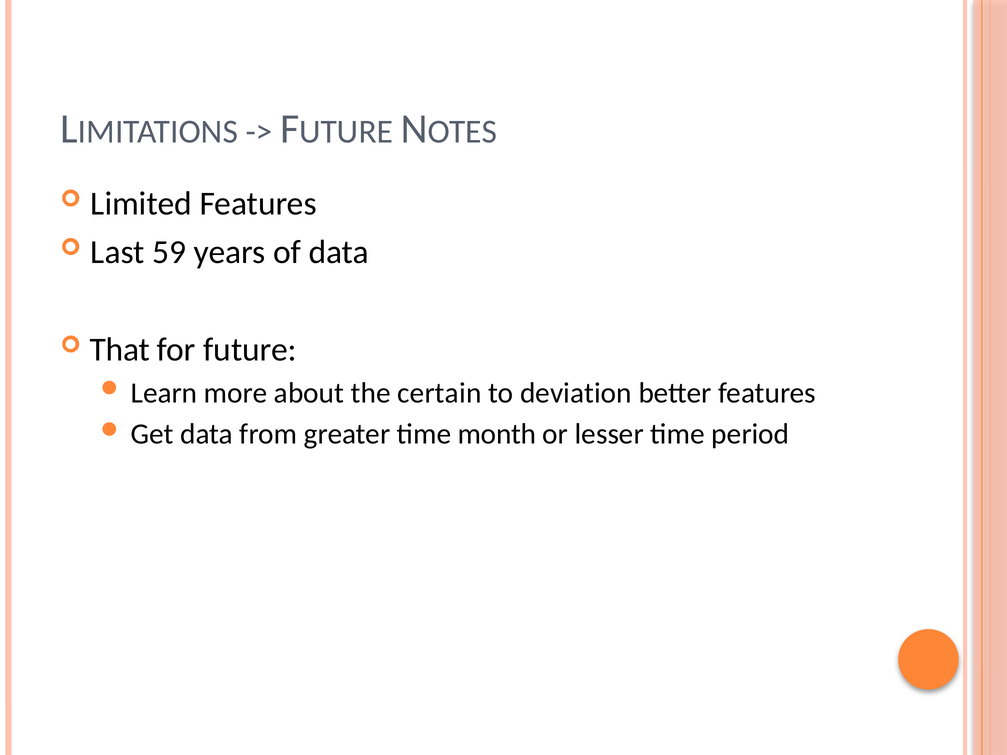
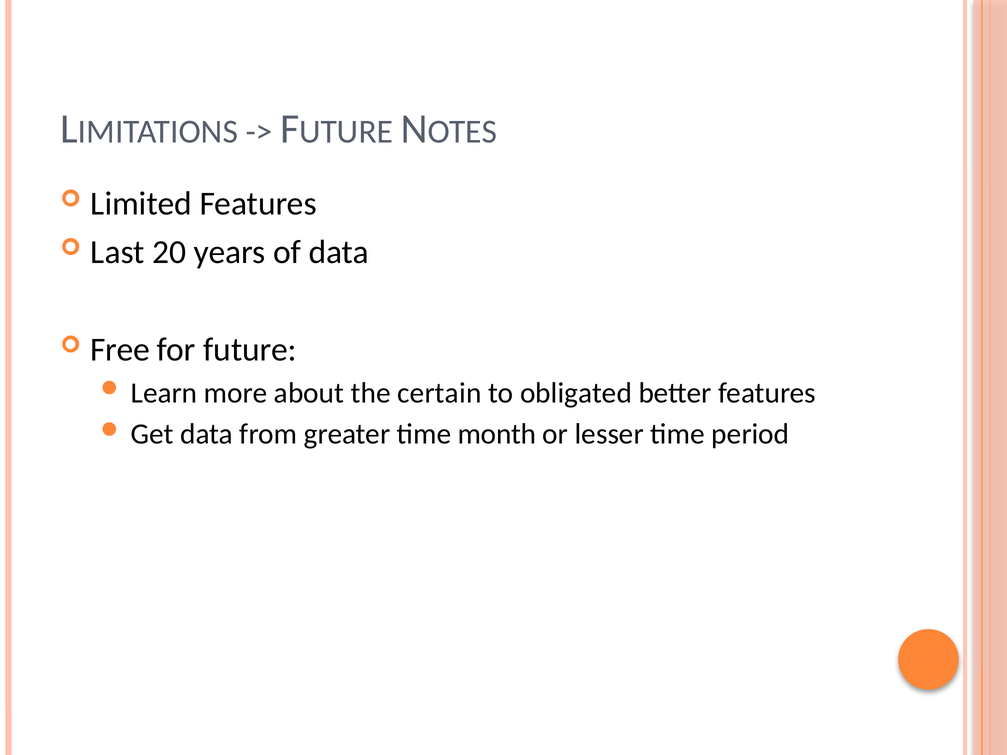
59: 59 -> 20
That: That -> Free
deviation: deviation -> obligated
